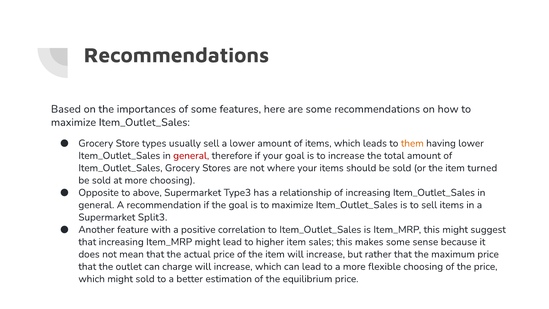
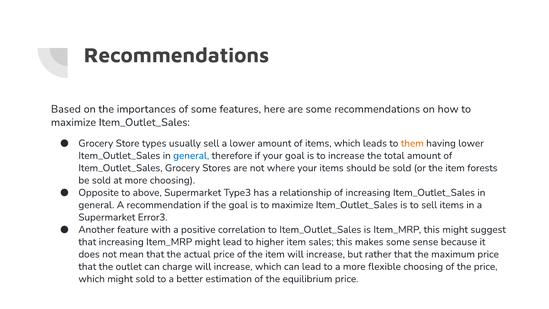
general at (191, 156) colour: red -> blue
turned: turned -> forests
Split3: Split3 -> Error3
